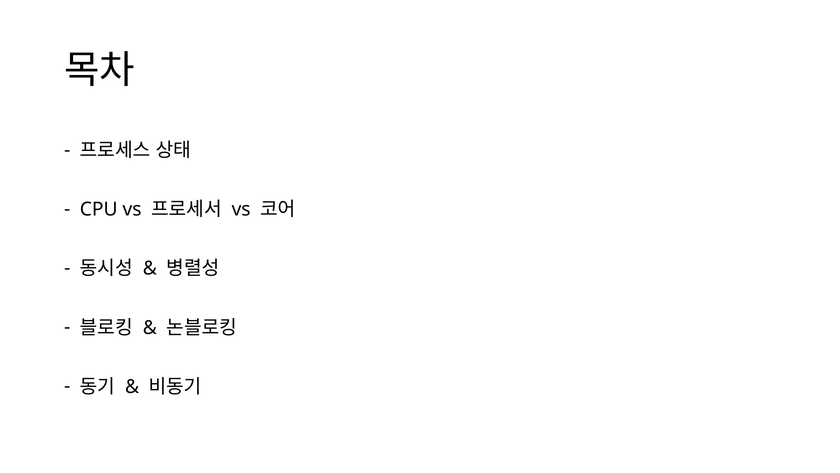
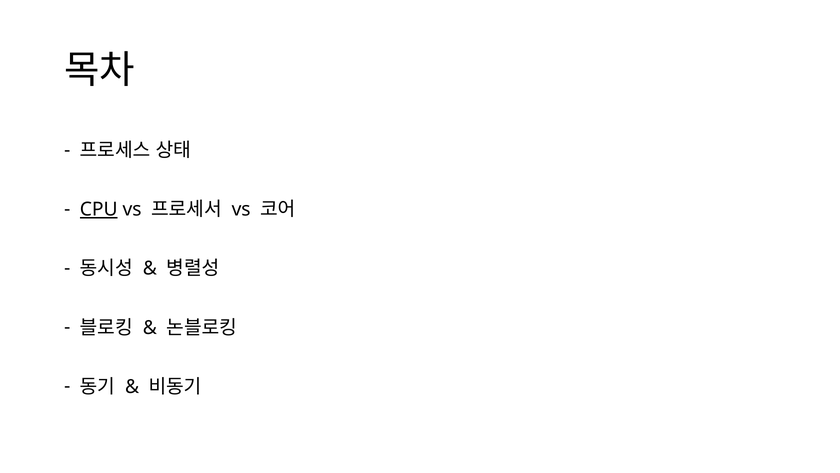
CPU underline: none -> present
